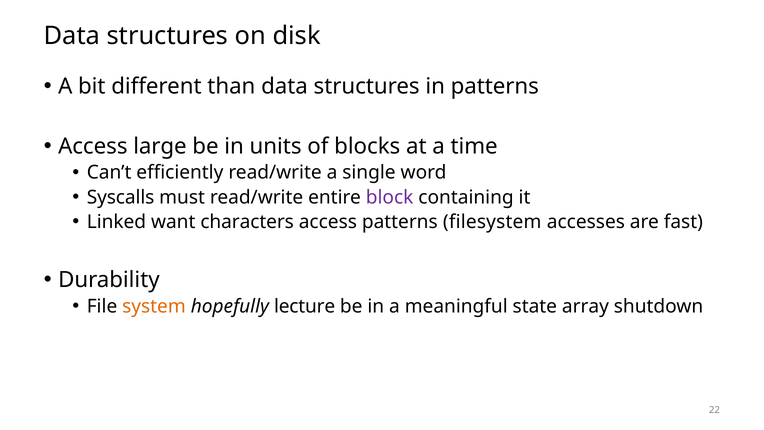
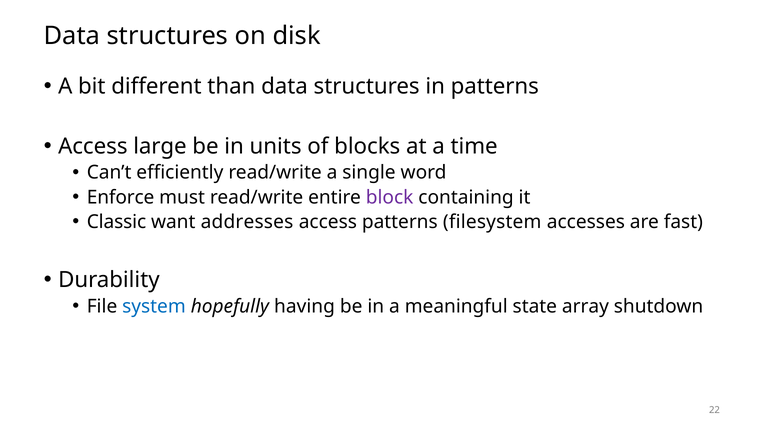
Syscalls: Syscalls -> Enforce
Linked: Linked -> Classic
characters: characters -> addresses
system colour: orange -> blue
lecture: lecture -> having
